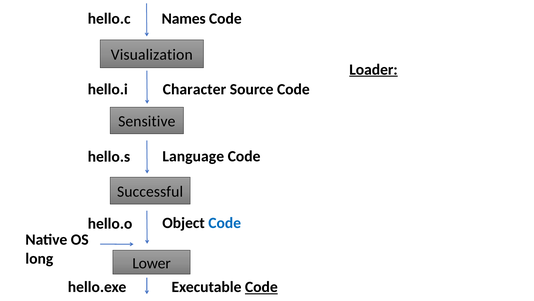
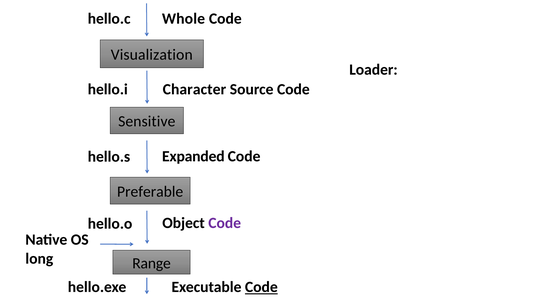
Names: Names -> Whole
Loader underline: present -> none
Language: Language -> Expanded
Successful: Successful -> Preferable
Code at (225, 223) colour: blue -> purple
Lower: Lower -> Range
